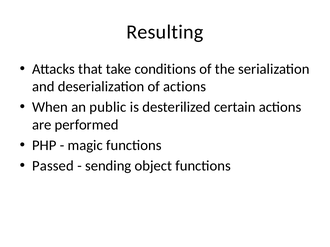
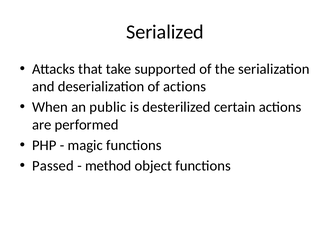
Resulting: Resulting -> Serialized
conditions: conditions -> supported
sending: sending -> method
